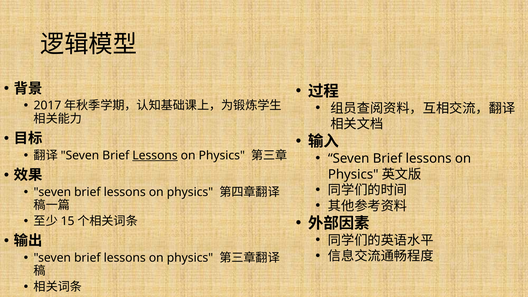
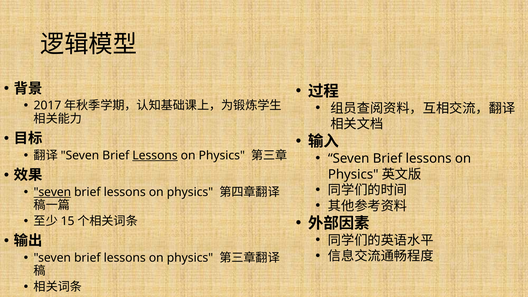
seven at (52, 192) underline: none -> present
